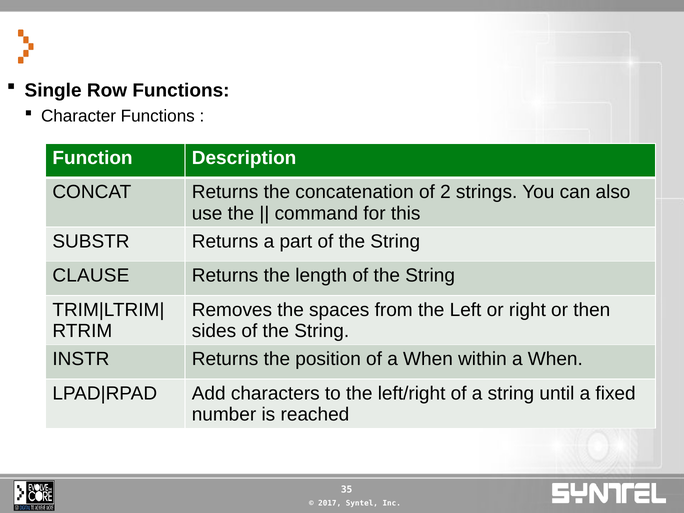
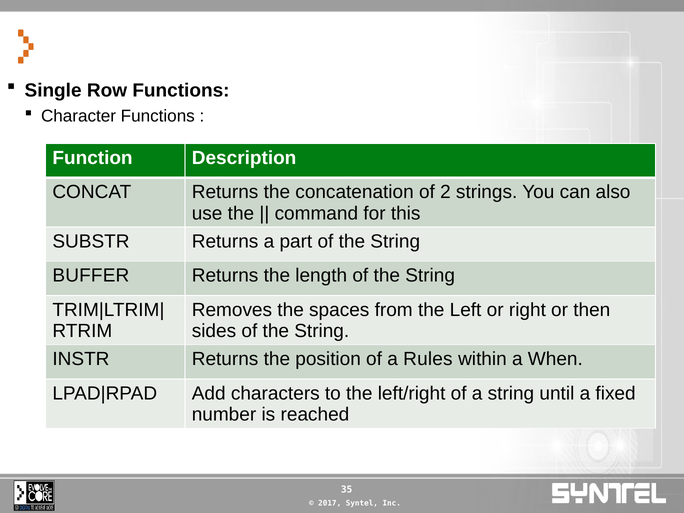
CLAUSE: CLAUSE -> BUFFER
of a When: When -> Rules
